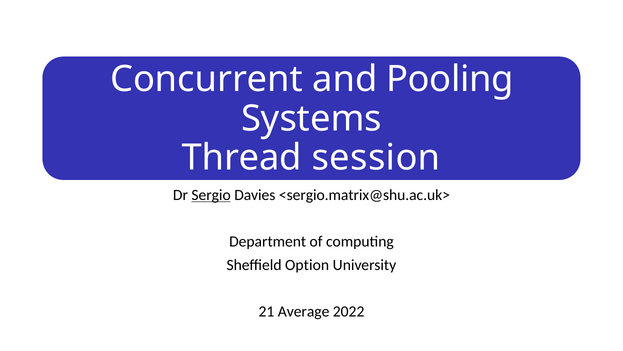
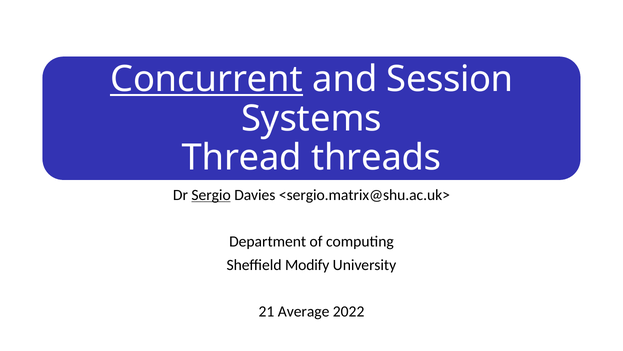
Concurrent underline: none -> present
Pooling: Pooling -> Session
session: session -> threads
Option: Option -> Modify
